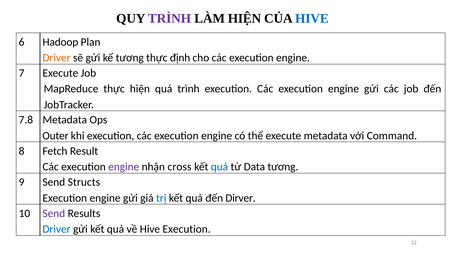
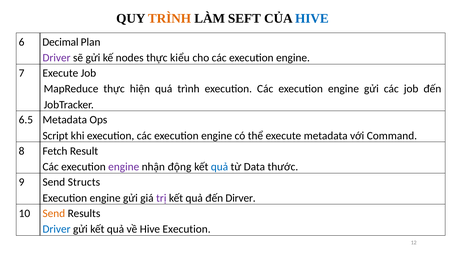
TRÌNH at (170, 19) colour: purple -> orange
LÀM HIỆN: HIỆN -> SEFT
Hadoop: Hadoop -> Decimal
Driver at (57, 58) colour: orange -> purple
kế tương: tương -> nodes
định: định -> kiểu
7.8: 7.8 -> 6.5
Outer: Outer -> Script
cross: cross -> động
Data tương: tương -> thước
trị colour: blue -> purple
Send at (54, 213) colour: purple -> orange
